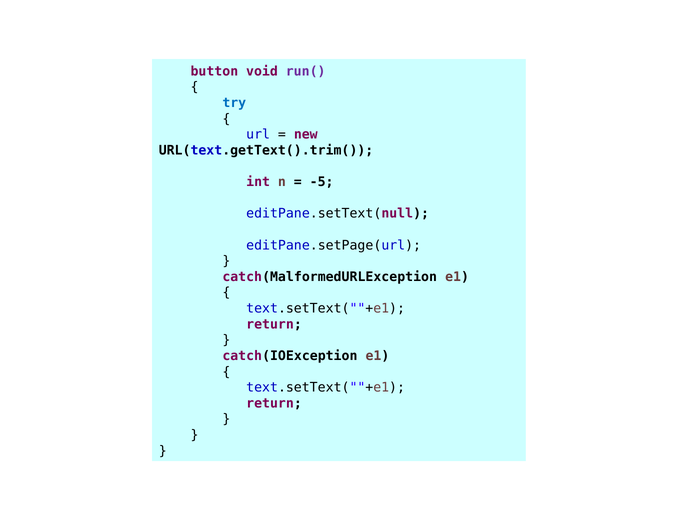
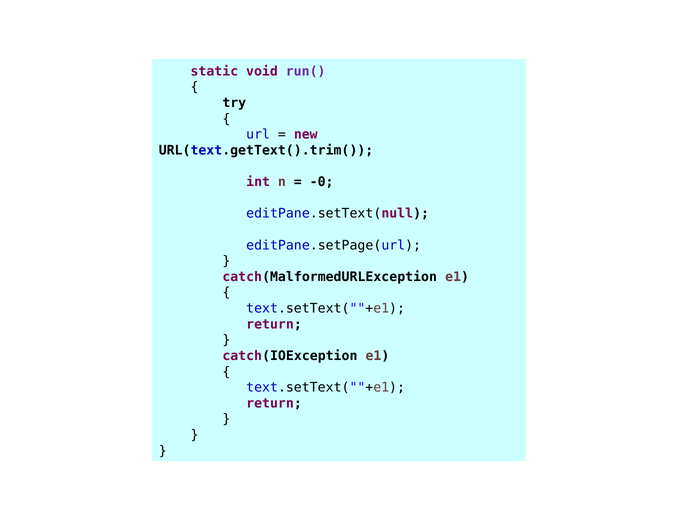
button: button -> static
try colour: blue -> black
-5: -5 -> -0
